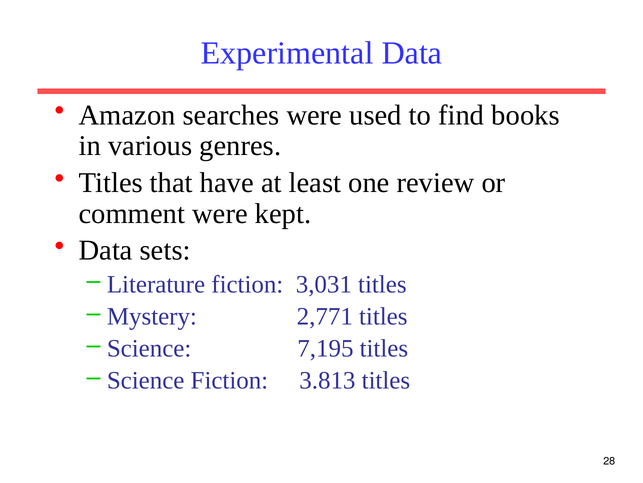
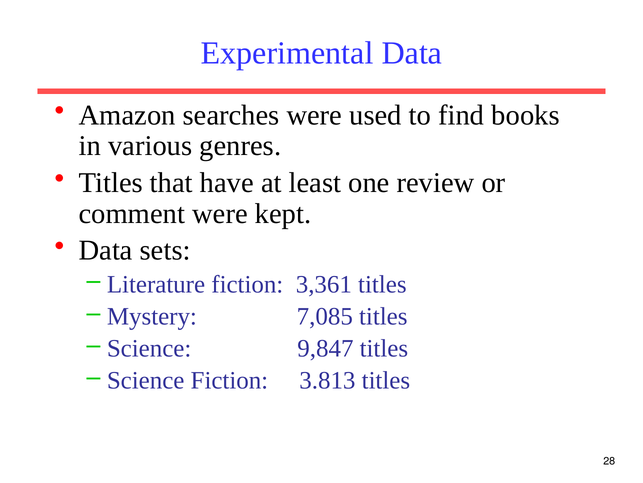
3,031: 3,031 -> 3,361
2,771: 2,771 -> 7,085
7,195: 7,195 -> 9,847
